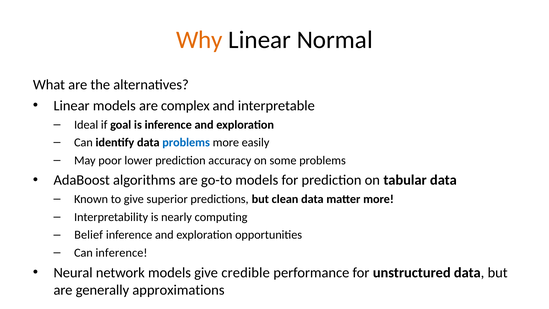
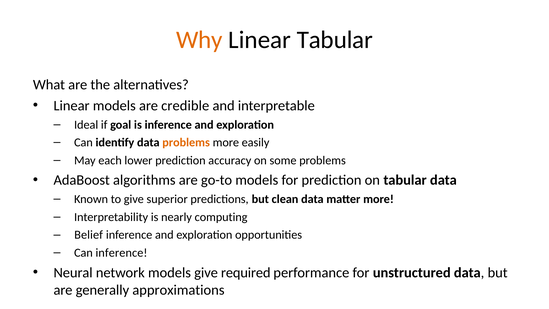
Linear Normal: Normal -> Tabular
complex: complex -> credible
problems at (186, 142) colour: blue -> orange
poor: poor -> each
credible: credible -> required
